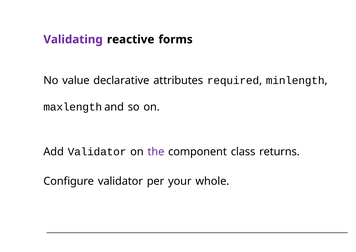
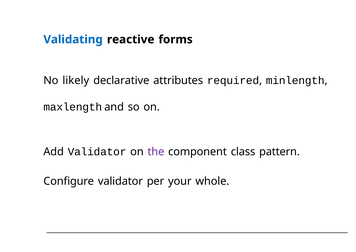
Validating colour: purple -> blue
value: value -> likely
returns: returns -> pattern
